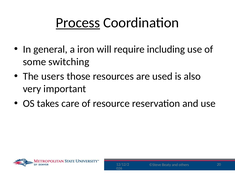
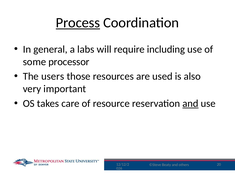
iron: iron -> labs
switching: switching -> processor
and at (190, 104) underline: none -> present
